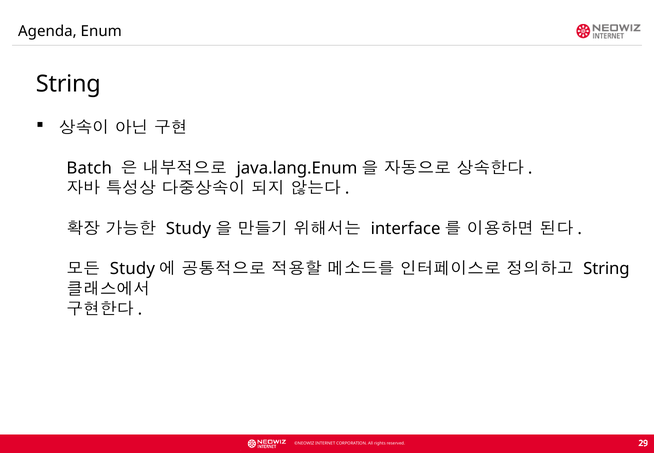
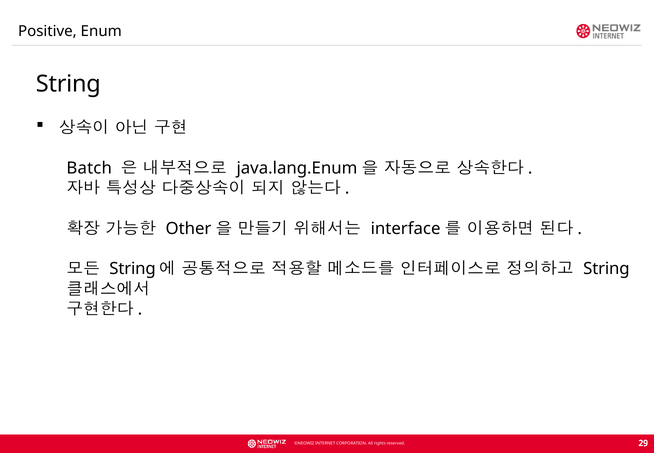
Agenda: Agenda -> Positive
Study at (188, 228): Study -> Other
Study at (132, 269): Study -> String
